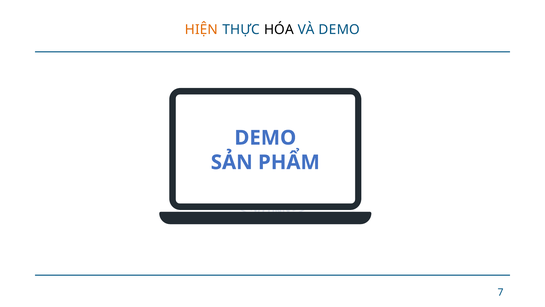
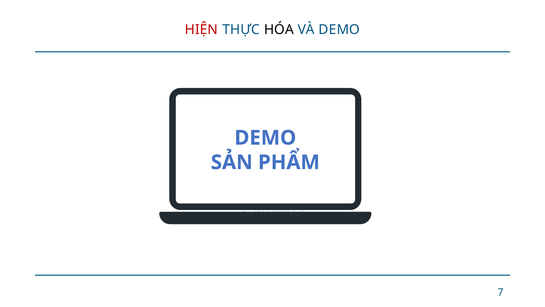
HIỆN colour: orange -> red
